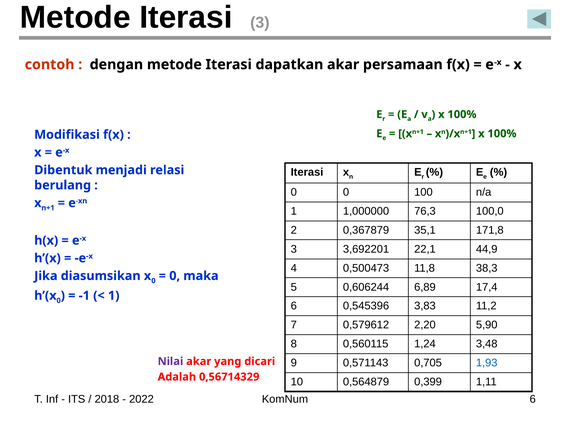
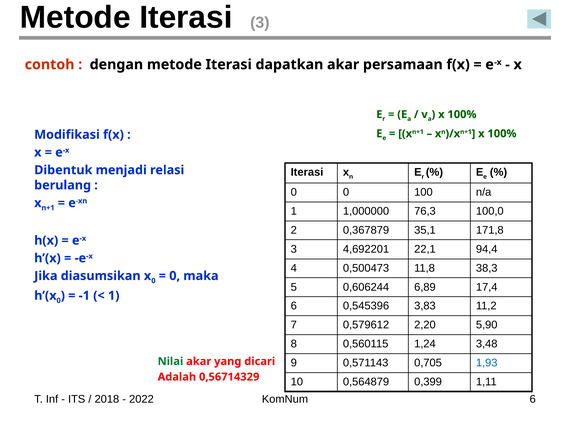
3,692201: 3,692201 -> 4,692201
44,9: 44,9 -> 94,4
Nilai colour: purple -> green
